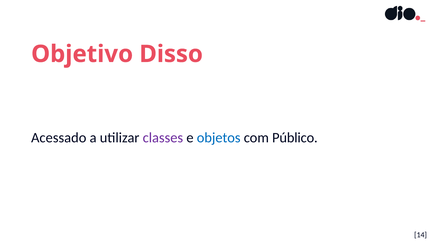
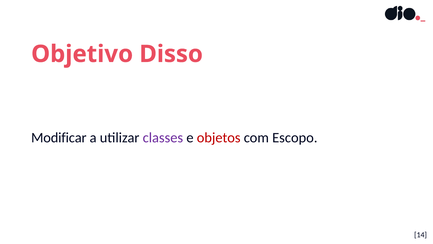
Acessado: Acessado -> Modificar
objetos colour: blue -> red
Público: Público -> Escopo
